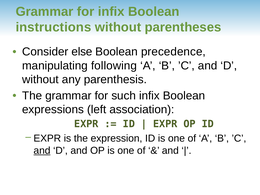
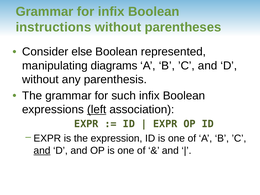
precedence: precedence -> represented
following: following -> diagrams
left underline: none -> present
